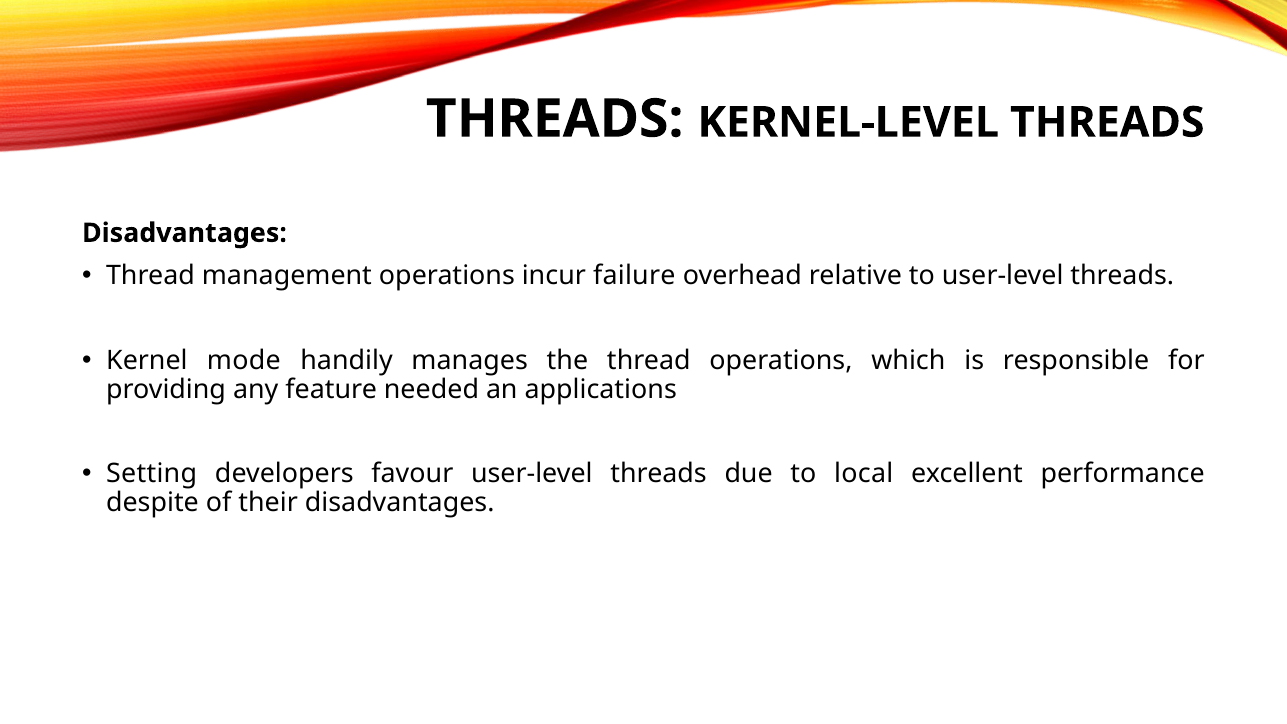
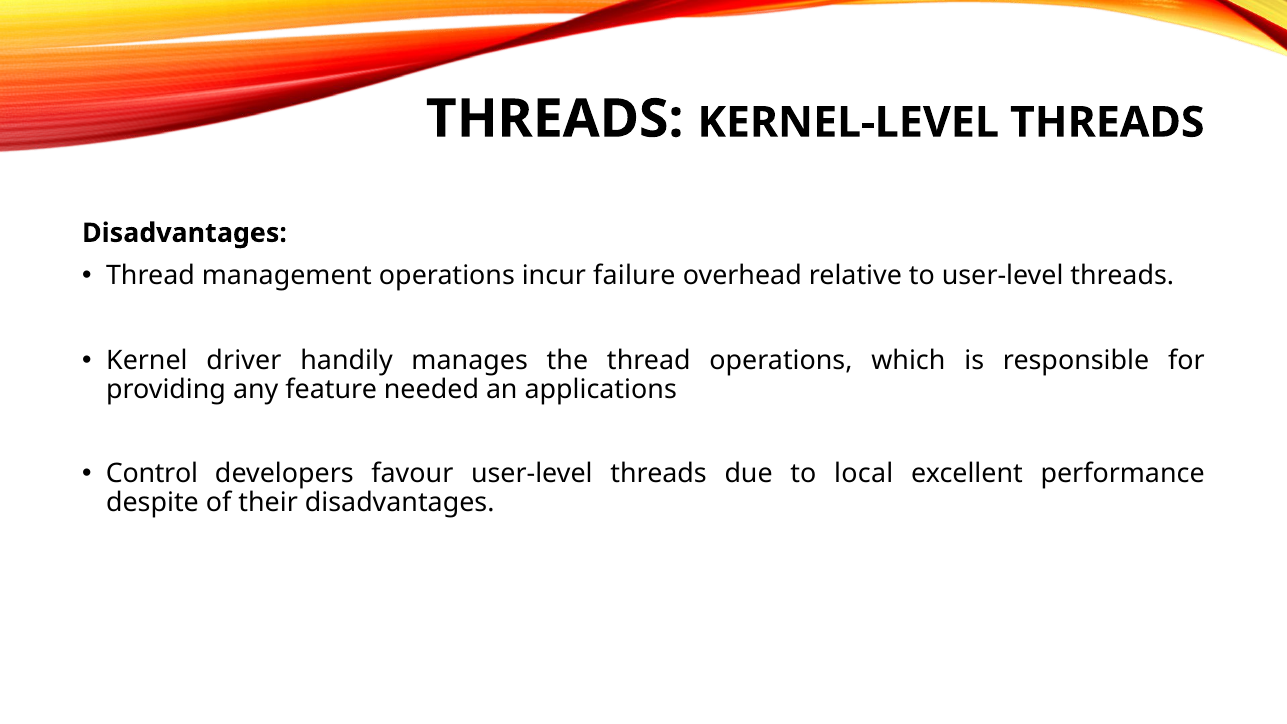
mode: mode -> driver
Setting: Setting -> Control
